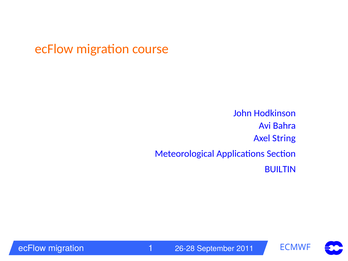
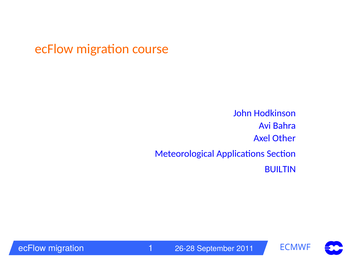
String: String -> Other
